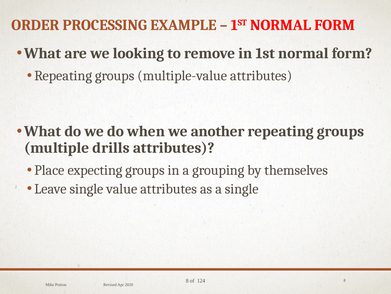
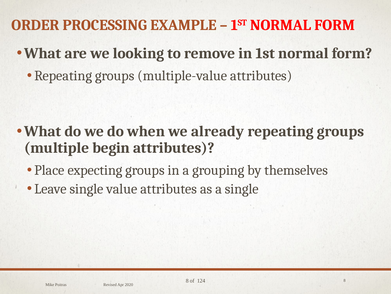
another: another -> already
drills: drills -> begin
